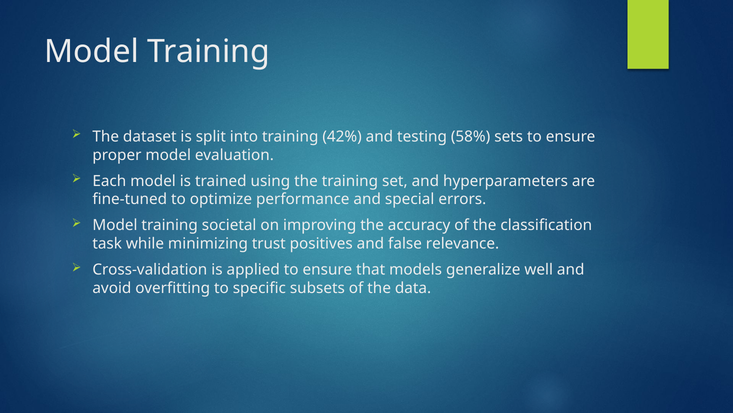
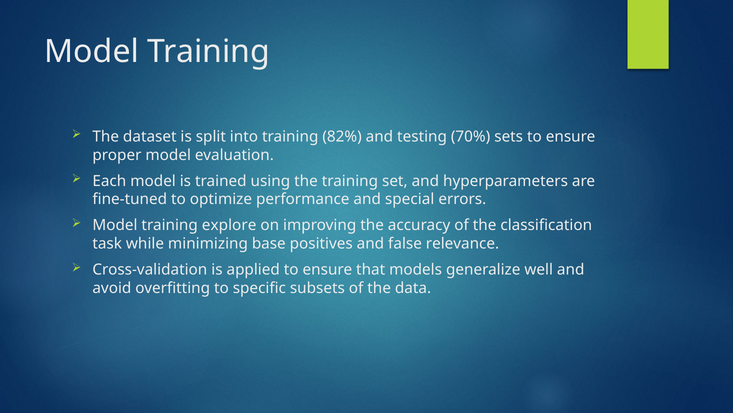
42%: 42% -> 82%
58%: 58% -> 70%
societal: societal -> explore
trust: trust -> base
